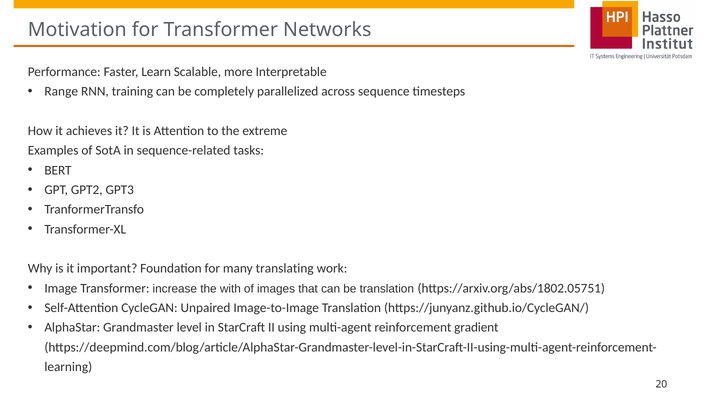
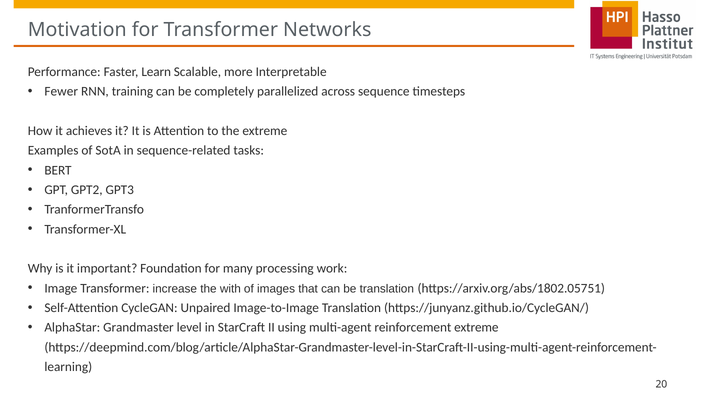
Range: Range -> Fewer
translating: translating -> processing
reinforcement gradient: gradient -> extreme
